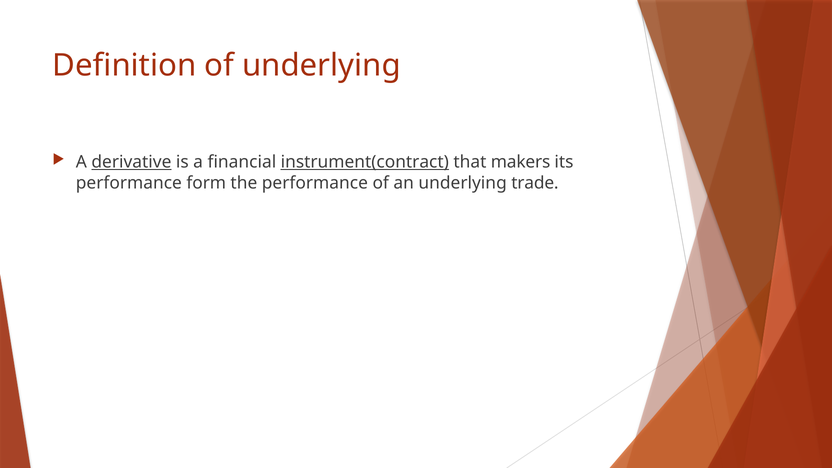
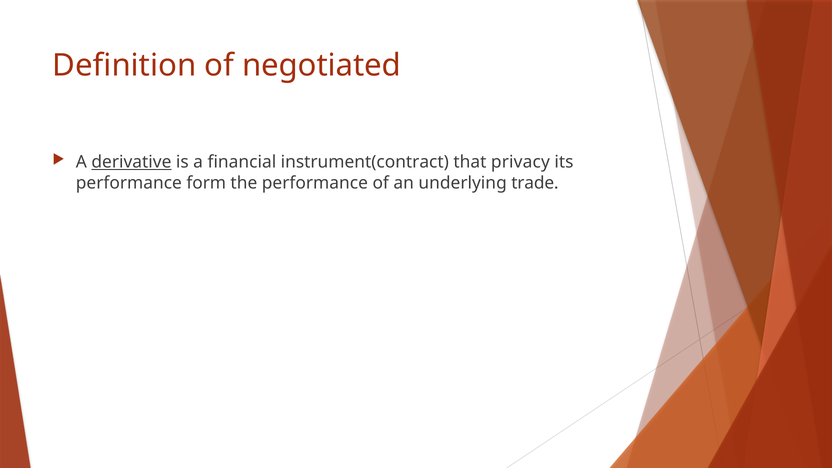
of underlying: underlying -> negotiated
instrument(contract underline: present -> none
makers: makers -> privacy
